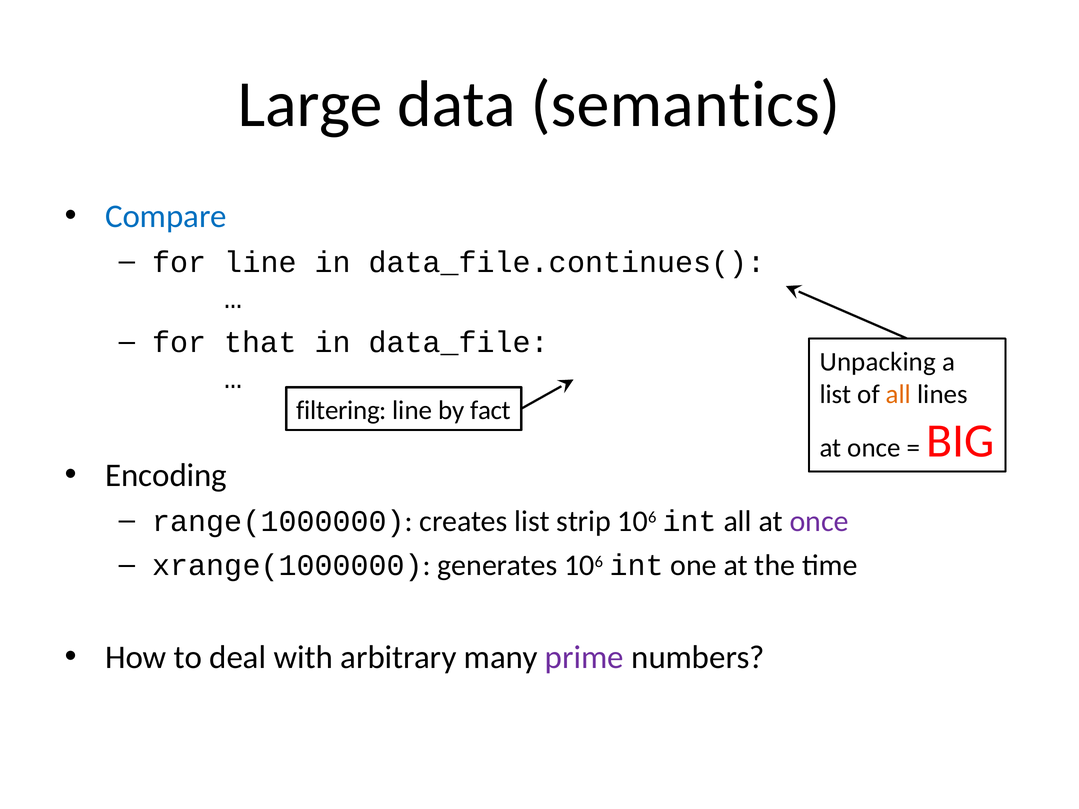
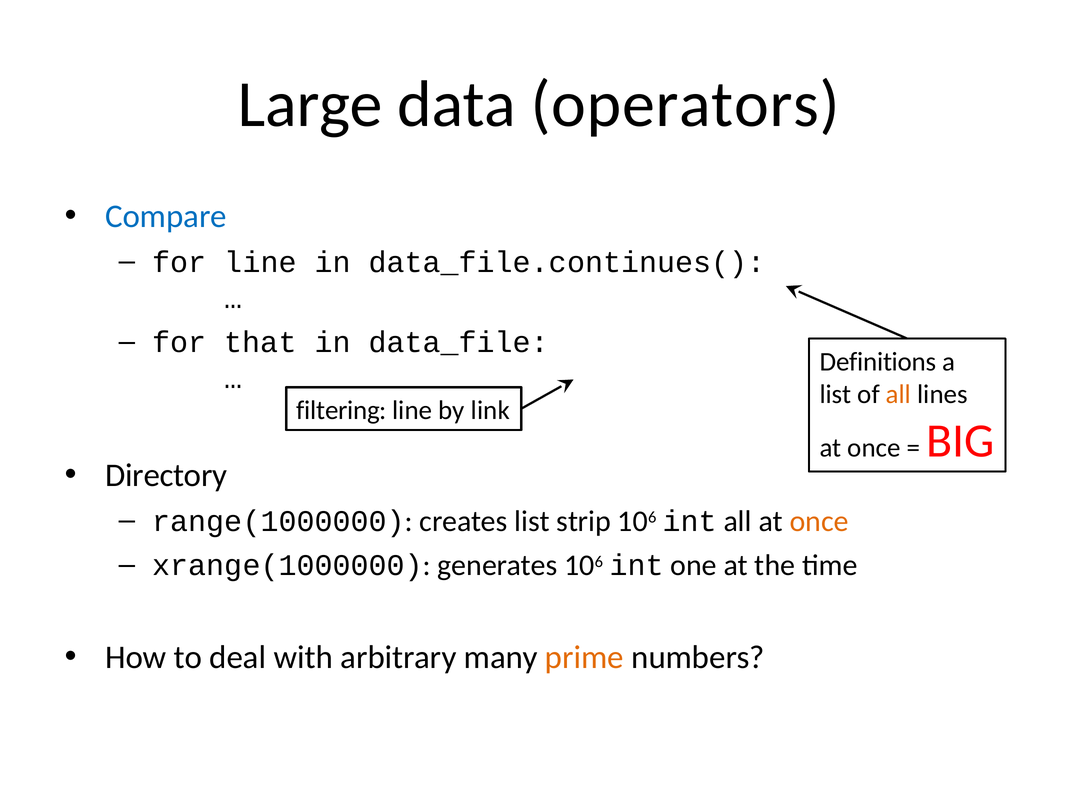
semantics: semantics -> operators
Unpacking: Unpacking -> Definitions
fact: fact -> link
Encoding: Encoding -> Directory
once at (819, 521) colour: purple -> orange
prime colour: purple -> orange
